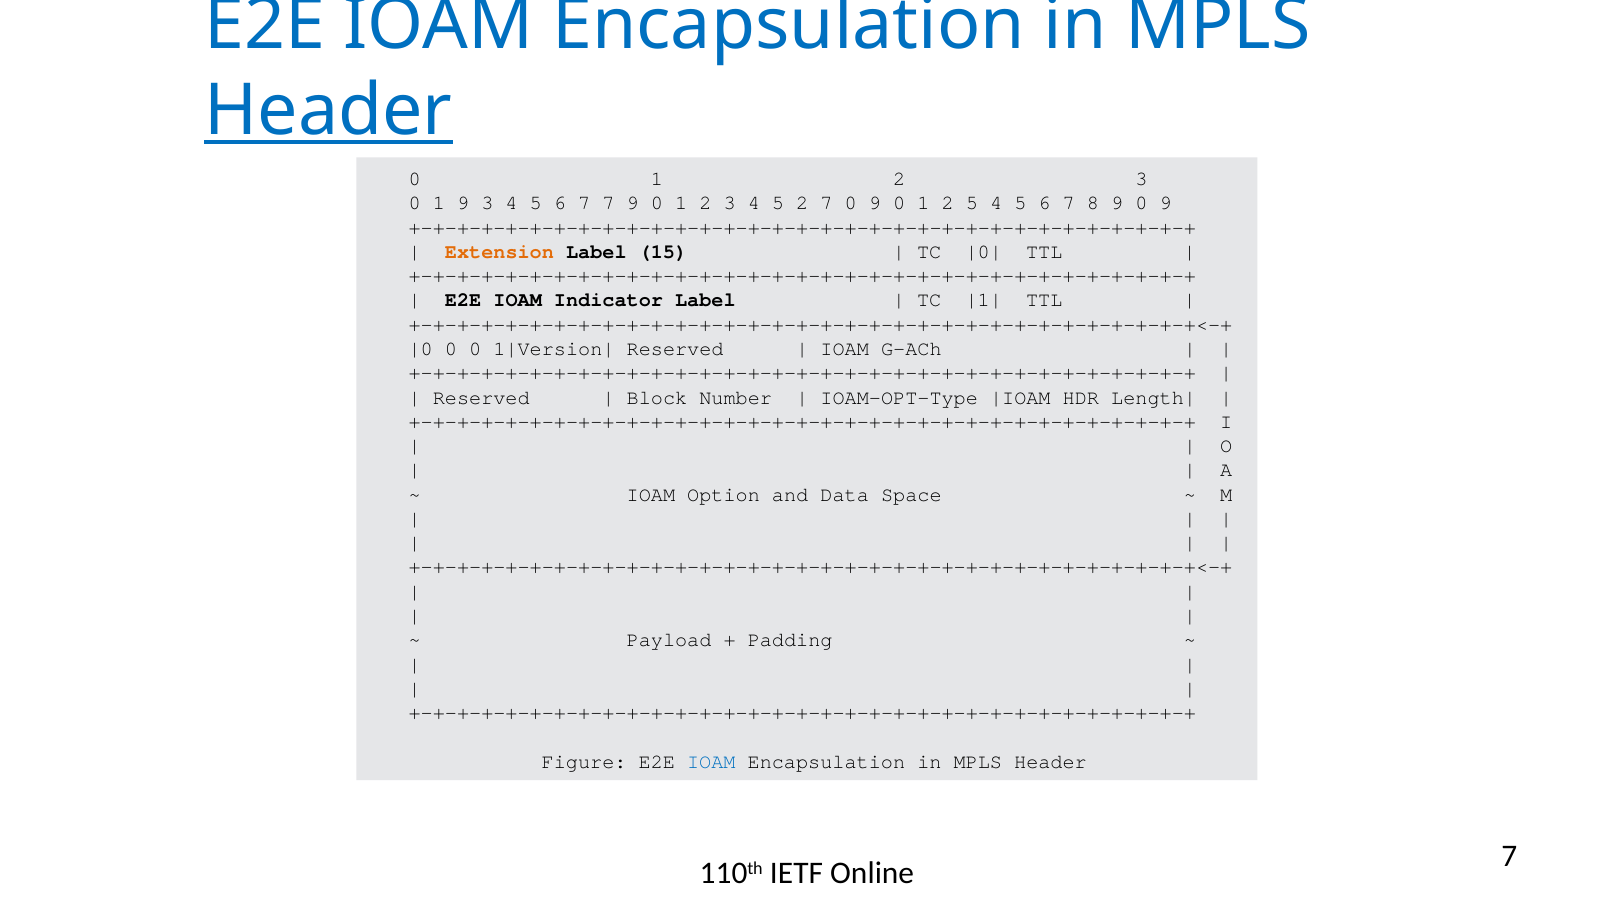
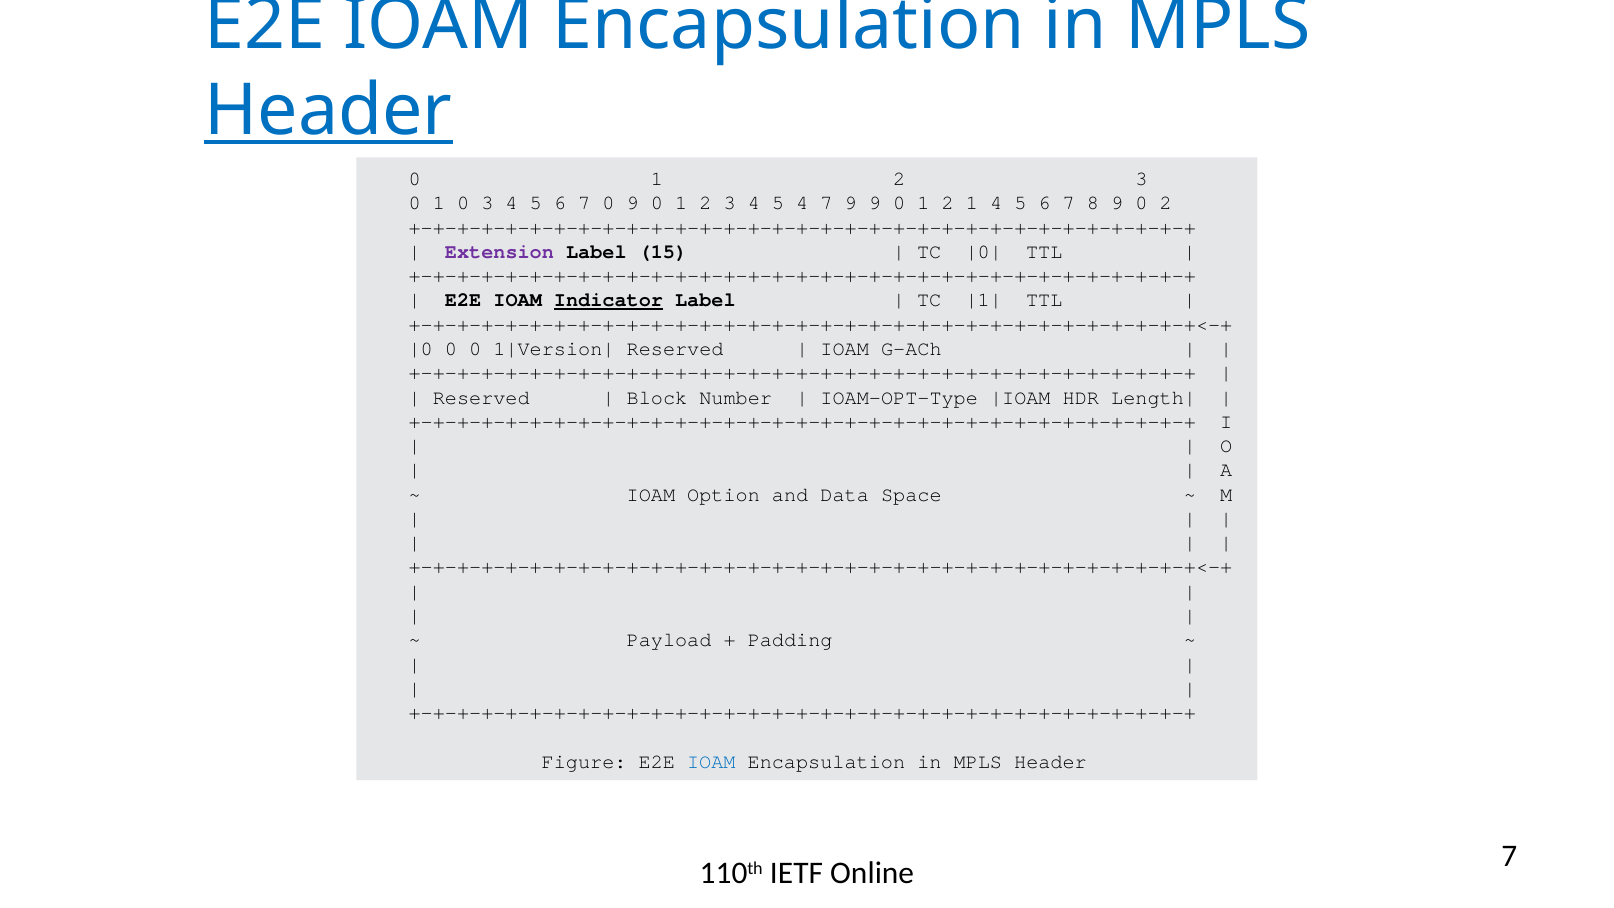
1 9: 9 -> 0
6 7 7: 7 -> 0
5 2: 2 -> 4
0 at (851, 203): 0 -> 9
2 5: 5 -> 1
9 0 9: 9 -> 2
Extension colour: orange -> purple
Indicator underline: none -> present
